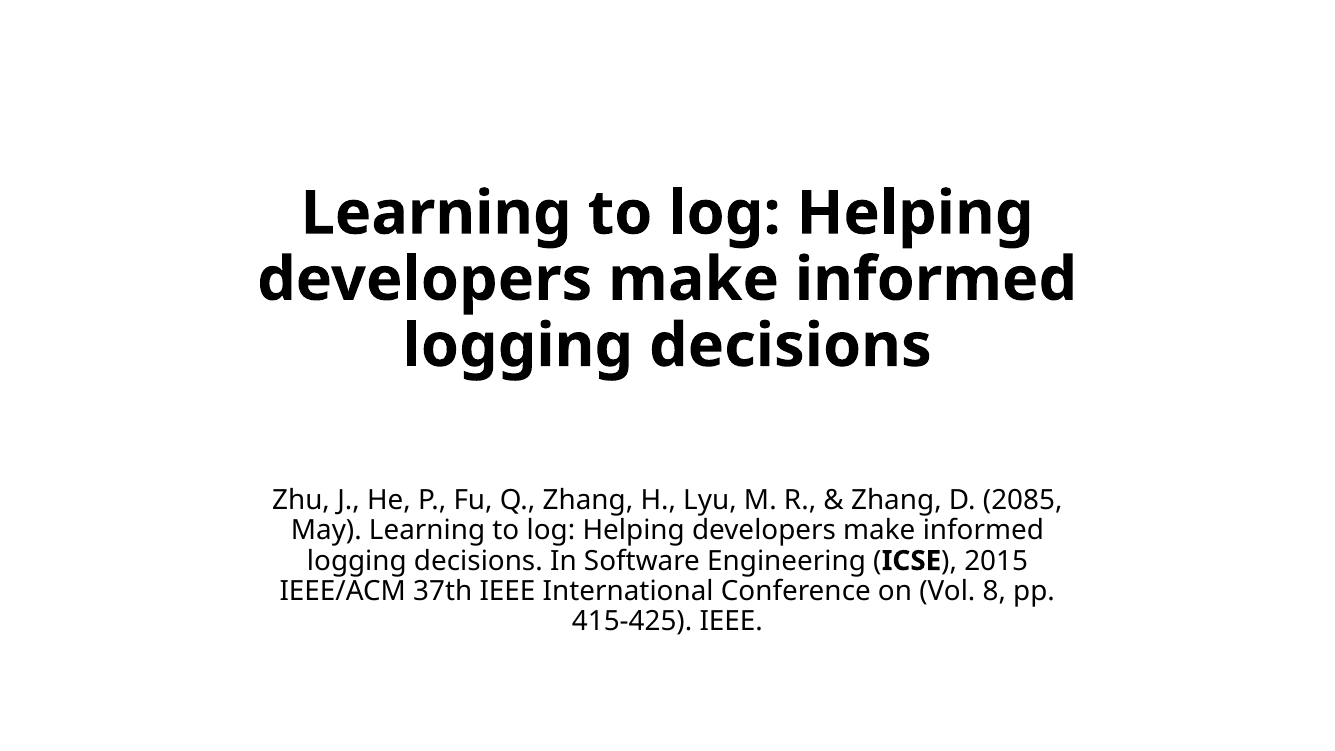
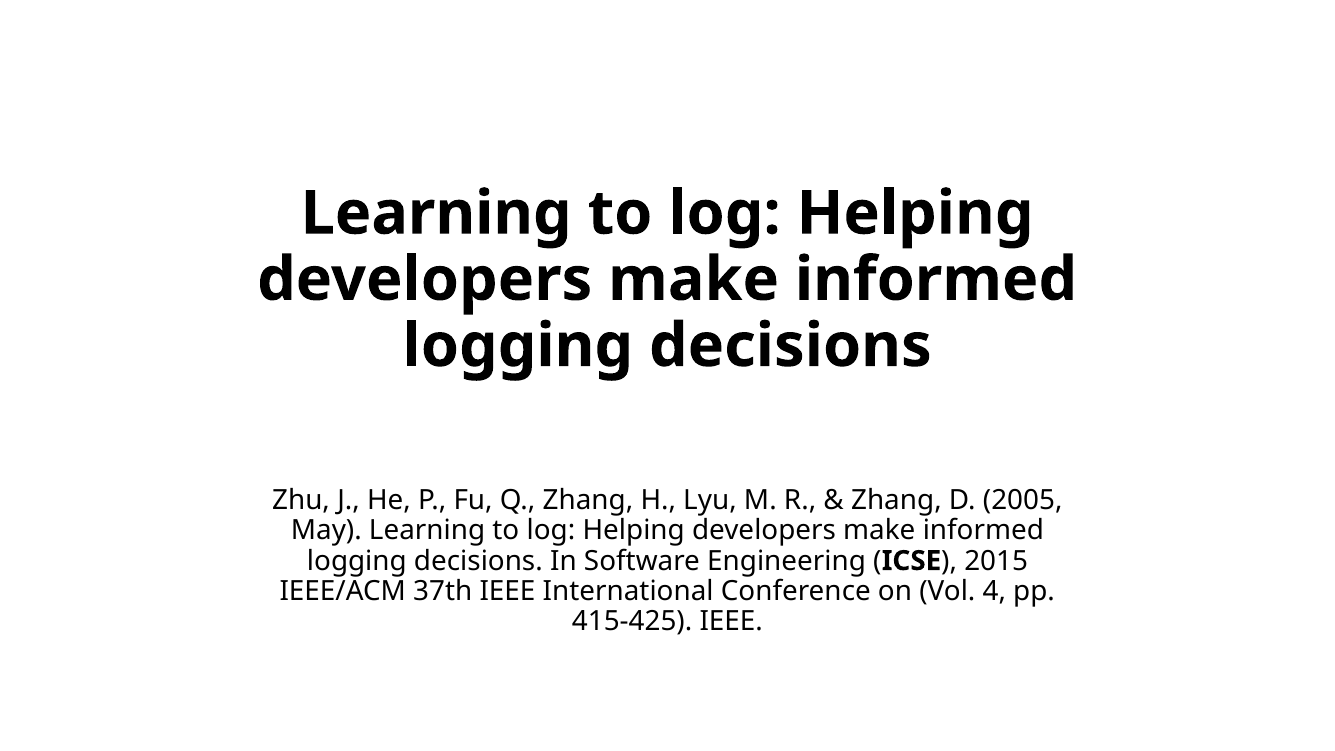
2085: 2085 -> 2005
8: 8 -> 4
